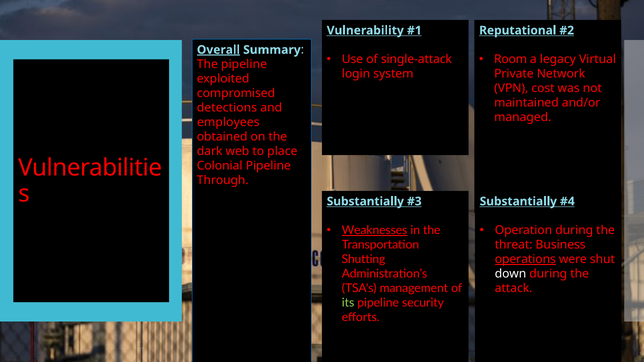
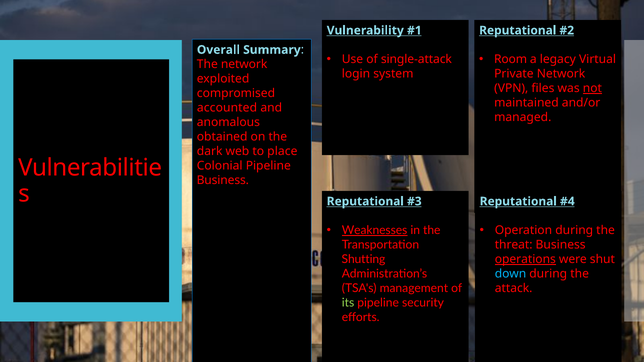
Overall underline: present -> none
The pipeline: pipeline -> network
cost: cost -> files
not underline: none -> present
detections: detections -> accounted
employees: employees -> anomalous
Through at (223, 180): Through -> Business
Substantially at (365, 202): Substantially -> Reputational
Substantially at (518, 202): Substantially -> Reputational
down colour: white -> light blue
